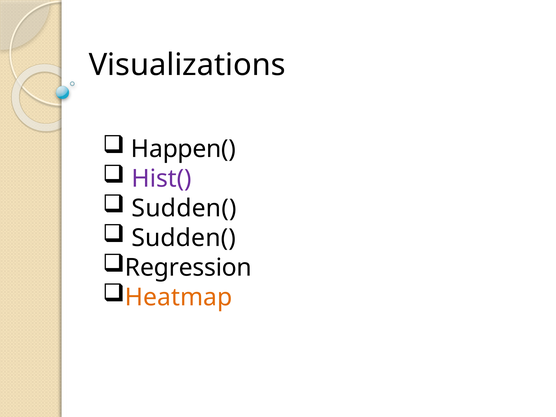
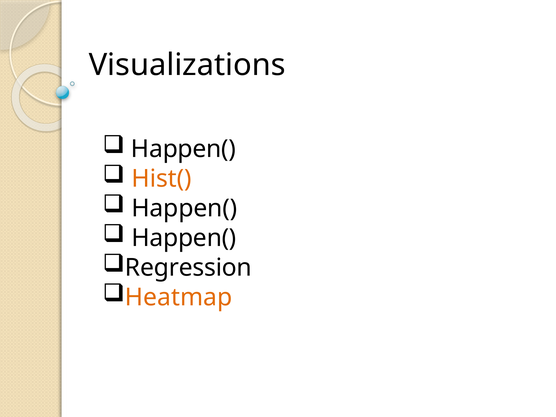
Hist( colour: purple -> orange
Sudden( at (184, 208): Sudden( -> Happen(
Sudden( at (184, 238): Sudden( -> Happen(
